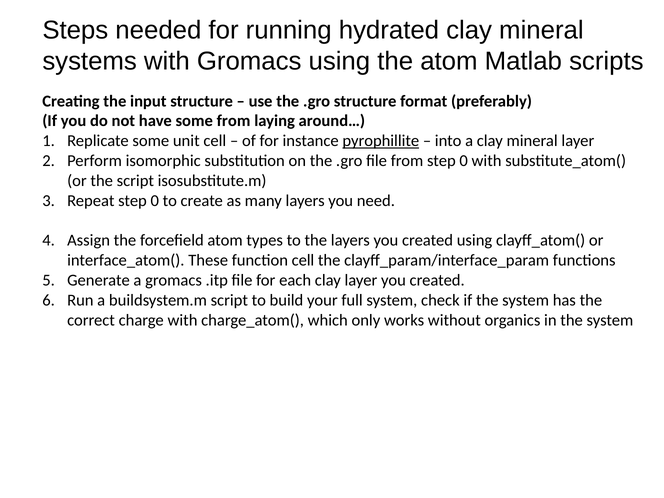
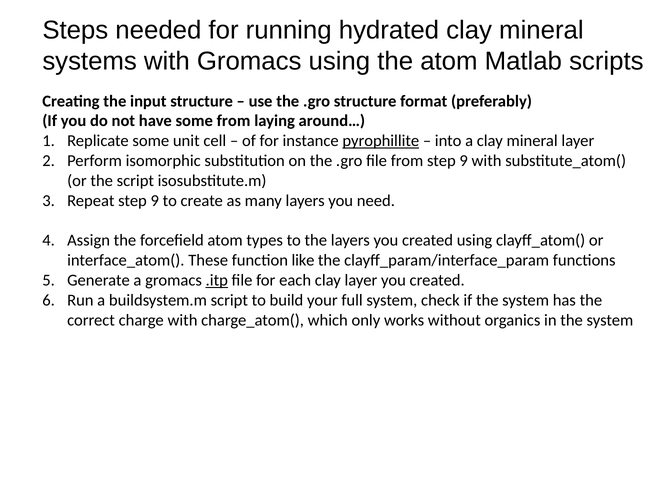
from step 0: 0 -> 9
Repeat step 0: 0 -> 9
function cell: cell -> like
.itp underline: none -> present
